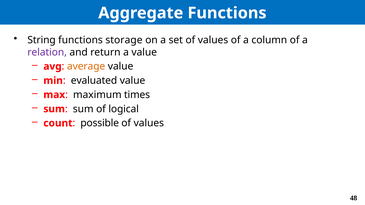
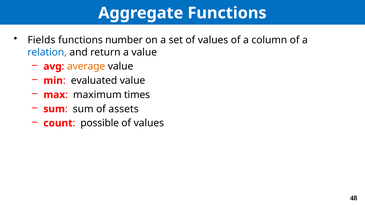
String: String -> Fields
storage: storage -> number
relation colour: purple -> blue
logical: logical -> assets
